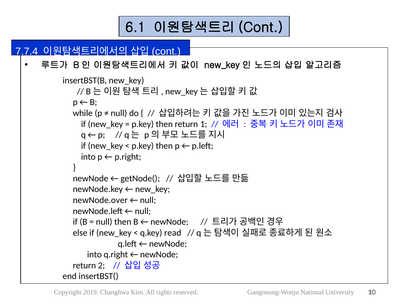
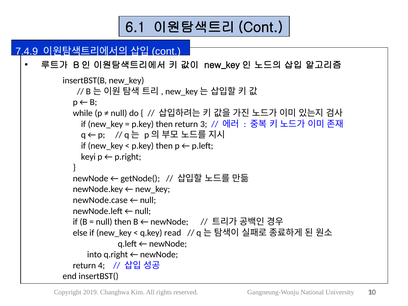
7.7.4: 7.7.4 -> 7.4.9
1: 1 -> 3
into at (88, 157): into -> keyi
newNode.over: newNode.over -> newNode.case
2: 2 -> 4
